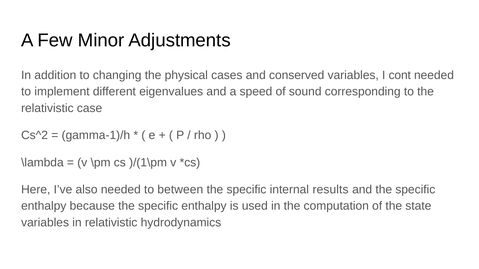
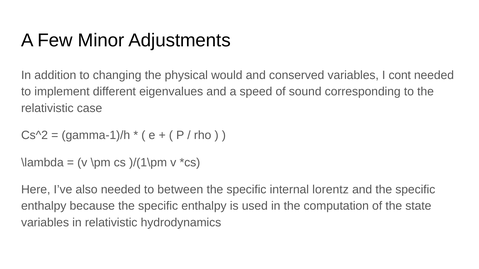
cases: cases -> would
results: results -> lorentz
